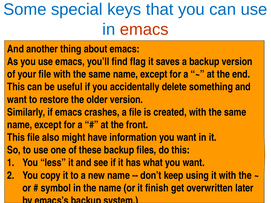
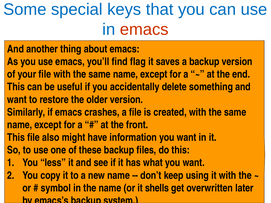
finish: finish -> shells
